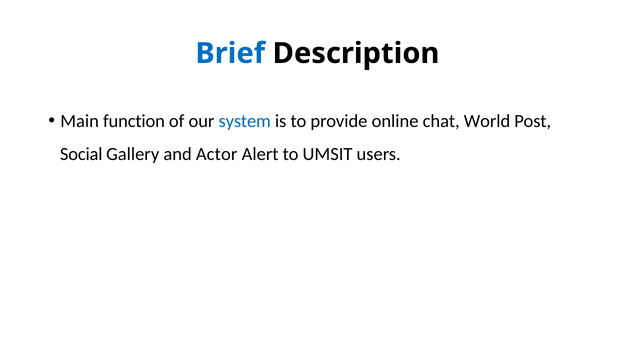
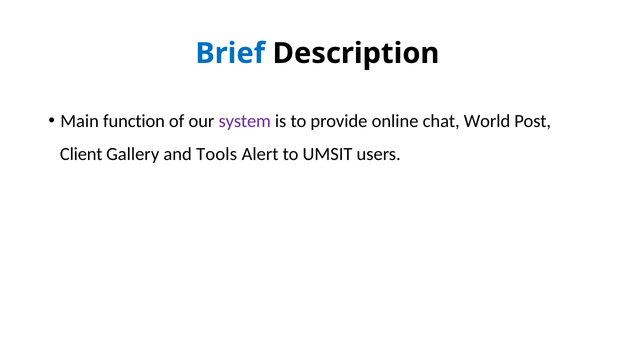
system colour: blue -> purple
Social: Social -> Client
Actor: Actor -> Tools
